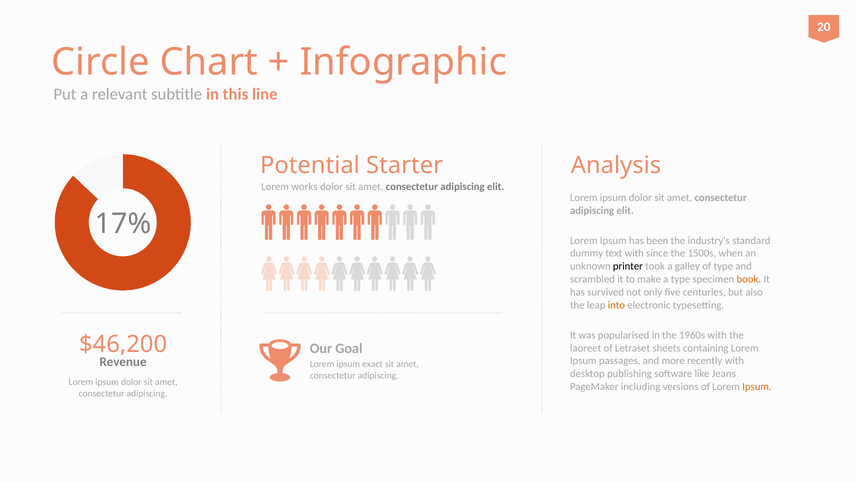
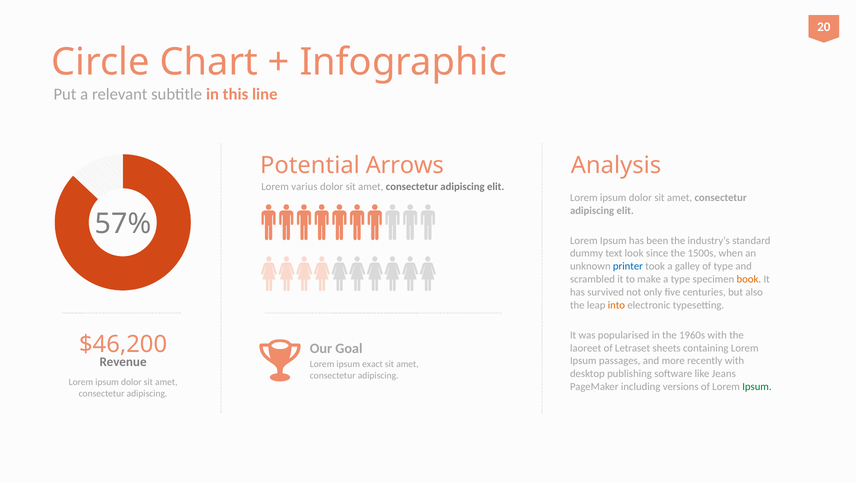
Starter: Starter -> Arrows
works: works -> varius
17%: 17% -> 57%
text with: with -> look
printer colour: black -> blue
Ipsum at (757, 386) colour: orange -> green
